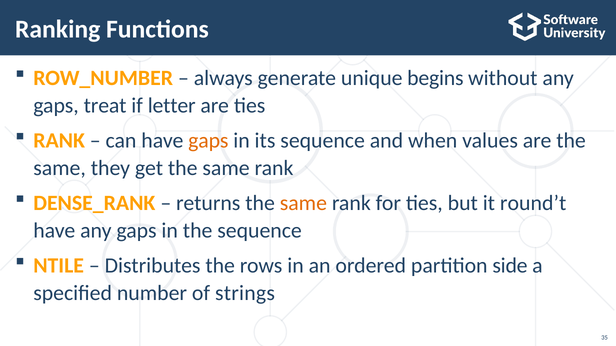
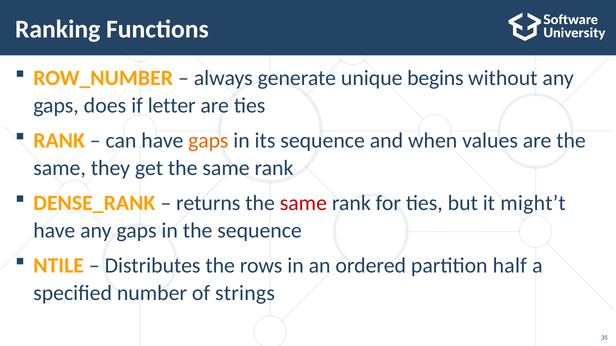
treat: treat -> does
same at (303, 203) colour: orange -> red
round’t: round’t -> might’t
side: side -> half
